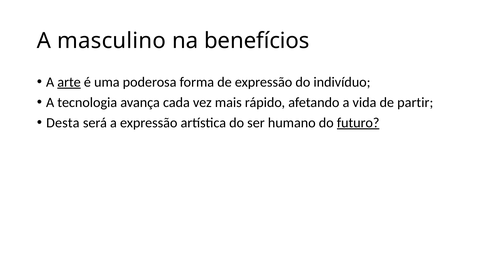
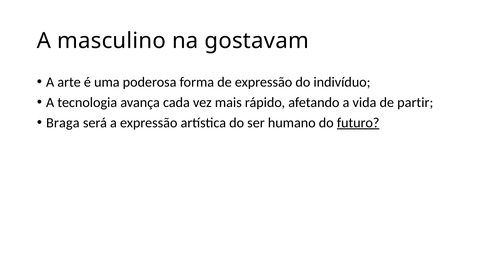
benefícios: benefícios -> gostavam
arte underline: present -> none
Desta: Desta -> Braga
